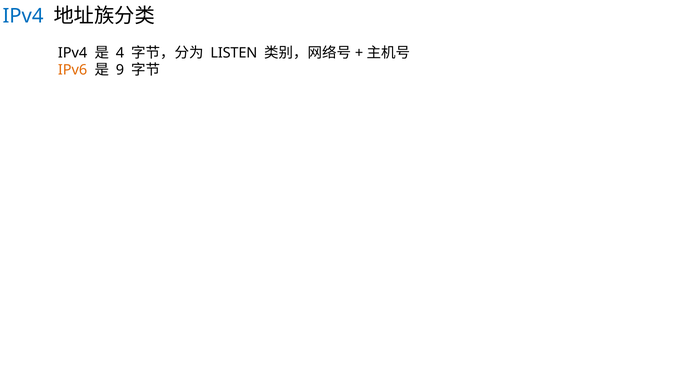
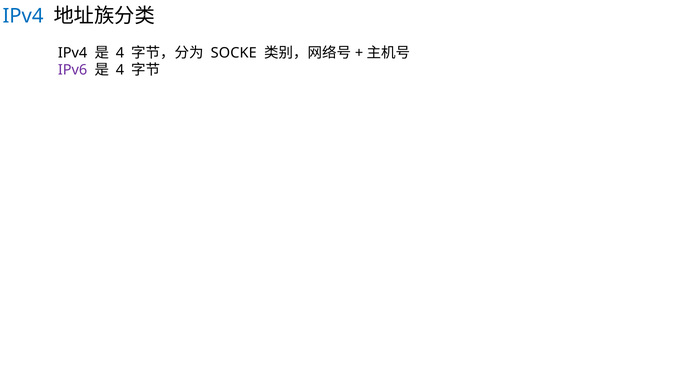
LISTEN: LISTEN -> SOCKE
IPv6 colour: orange -> purple
9 at (120, 70): 9 -> 4
